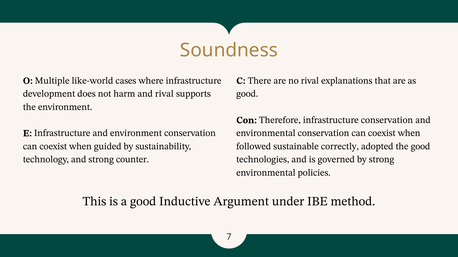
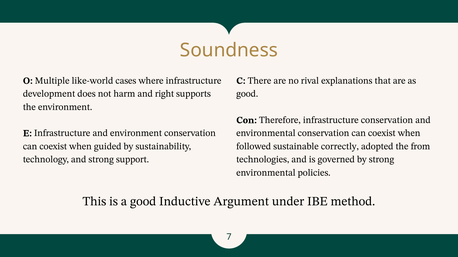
and rival: rival -> right
the good: good -> from
counter: counter -> support
